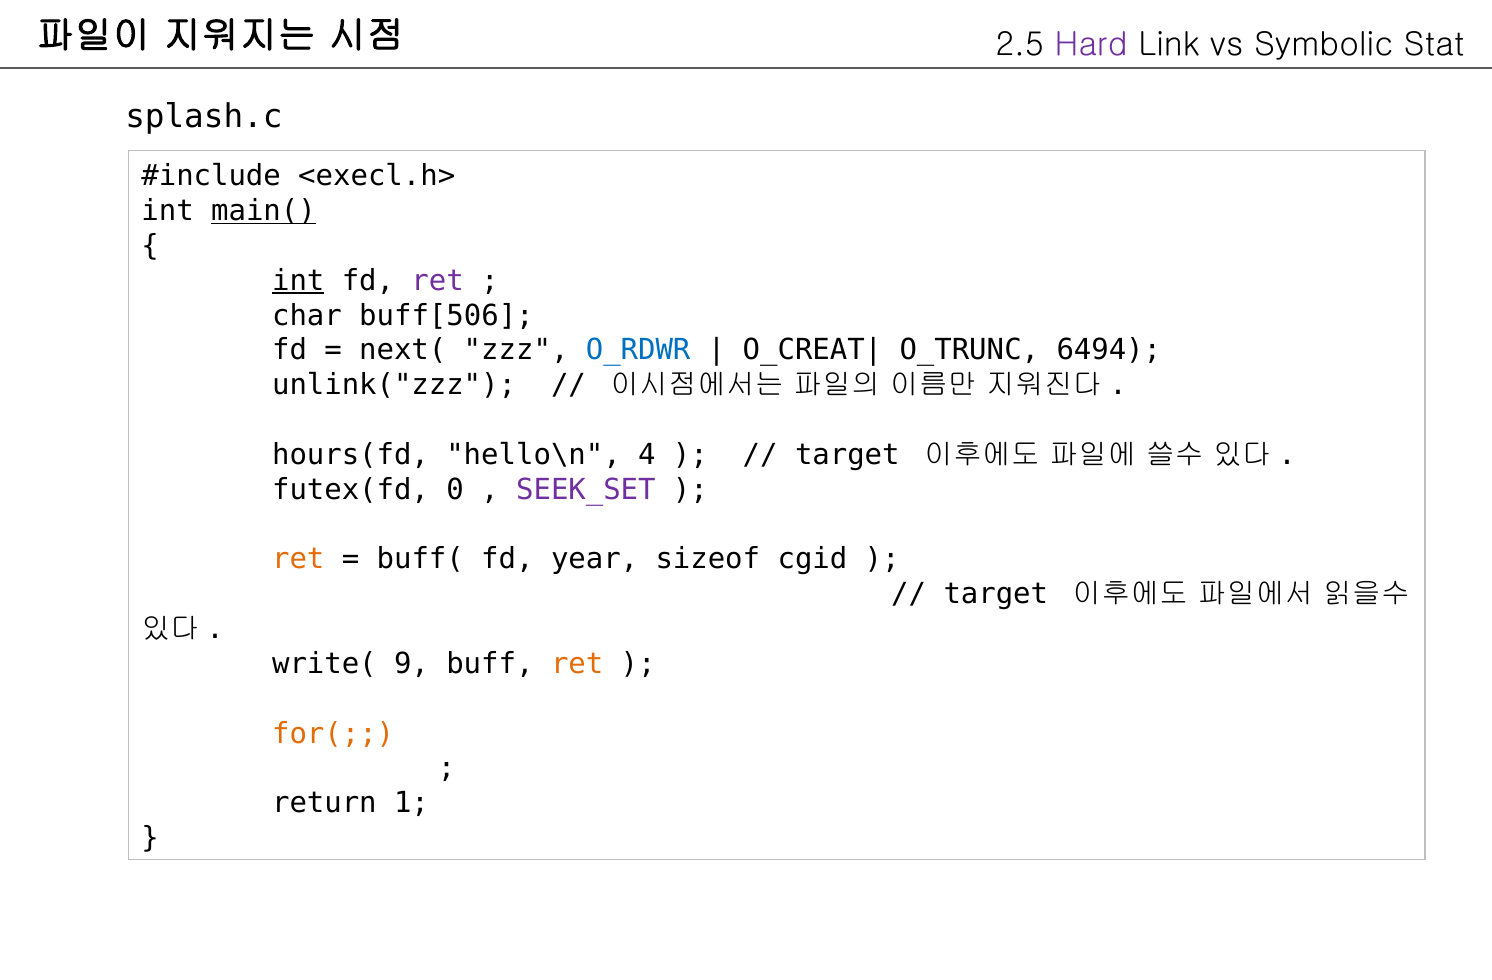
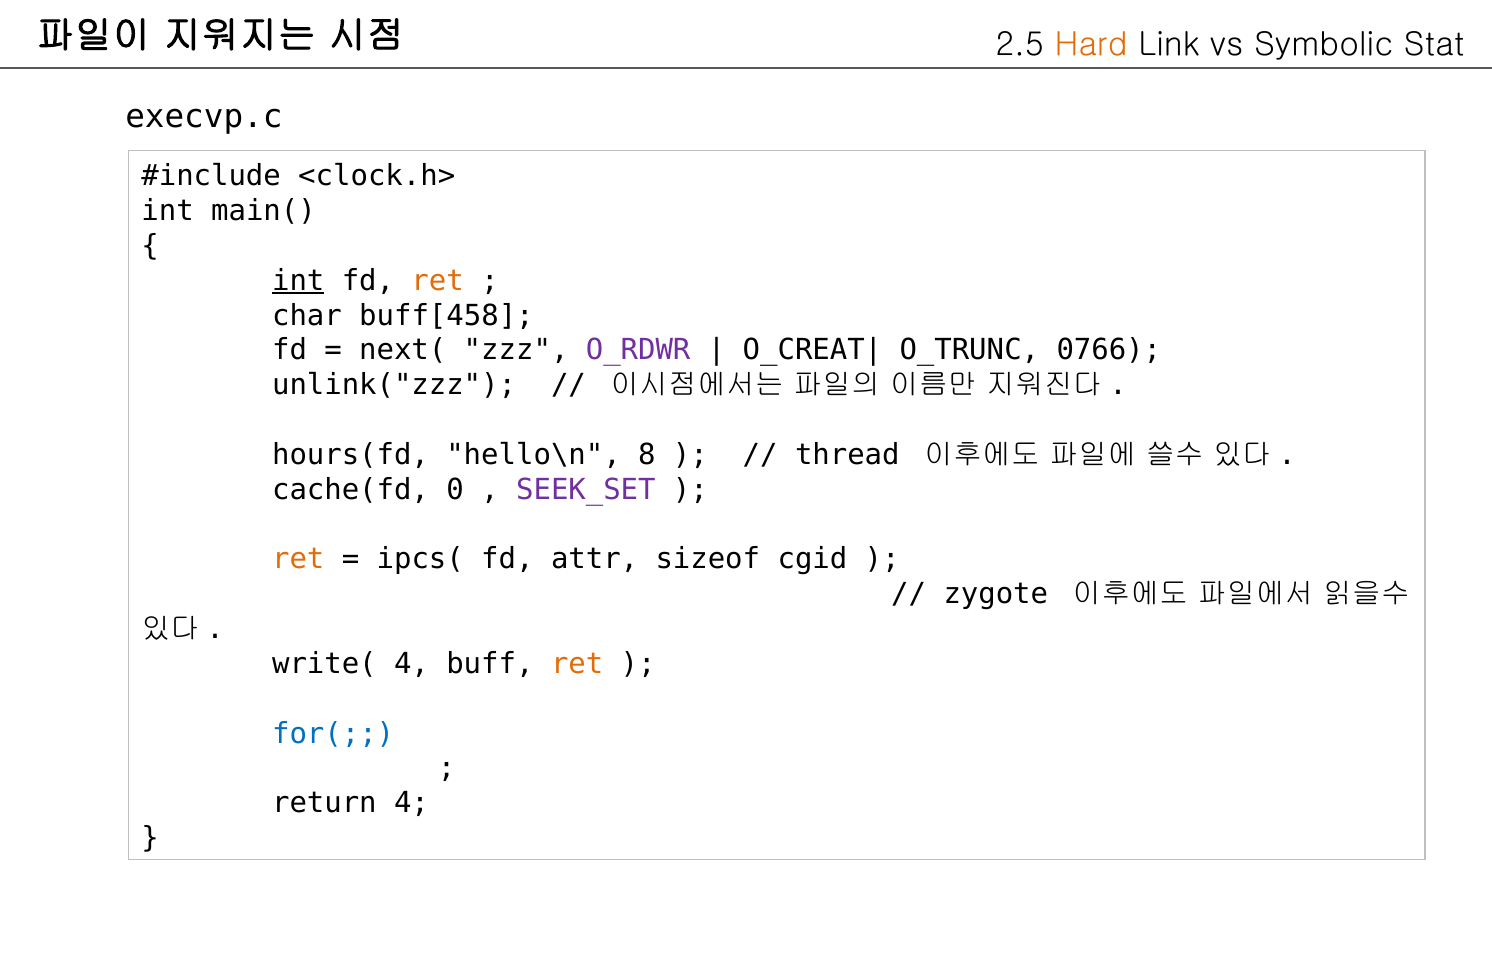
Hard colour: purple -> orange
splash.c: splash.c -> execvp.c
<execl.h>: <execl.h> -> <clock.h>
main( underline: present -> none
ret at (438, 281) colour: purple -> orange
buff[506: buff[506 -> buff[458
O_RDWR colour: blue -> purple
6494: 6494 -> 0766
4: 4 -> 8
target at (847, 455): target -> thread
futex(fd: futex(fd -> cache(fd
buff(: buff( -> ipcs(
year: year -> attr
target at (996, 594): target -> zygote
write( 9: 9 -> 4
for( colour: orange -> blue
return 1: 1 -> 4
